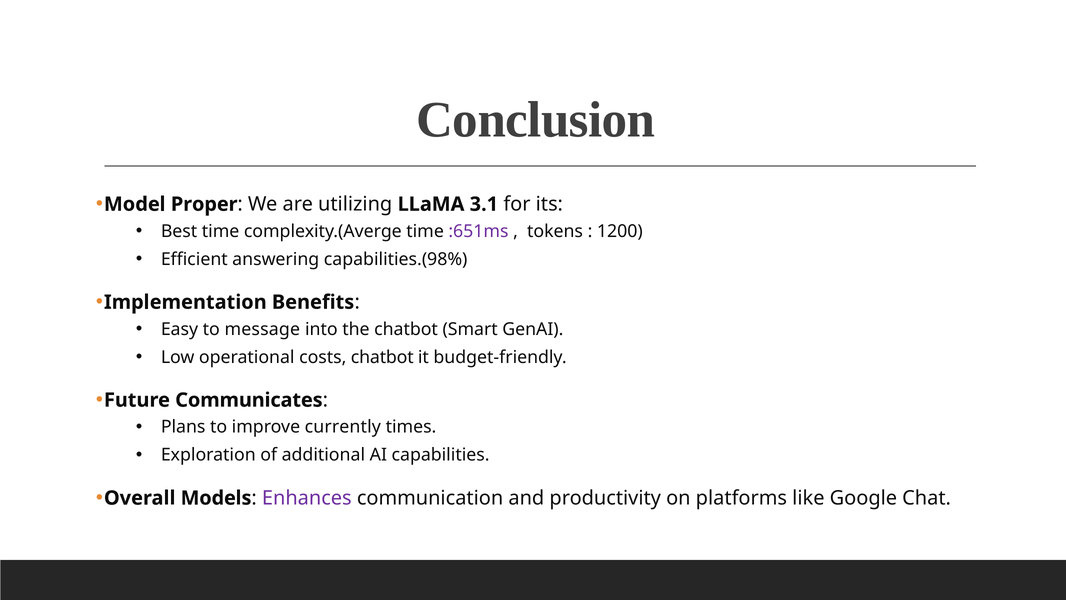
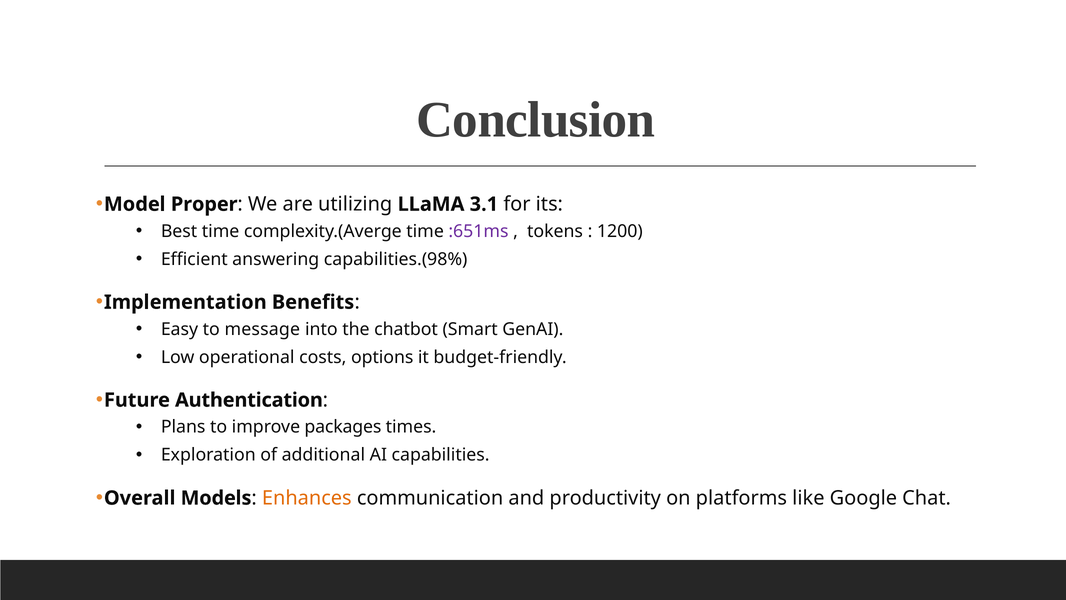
costs chatbot: chatbot -> options
Communicates: Communicates -> Authentication
currently: currently -> packages
Enhances colour: purple -> orange
